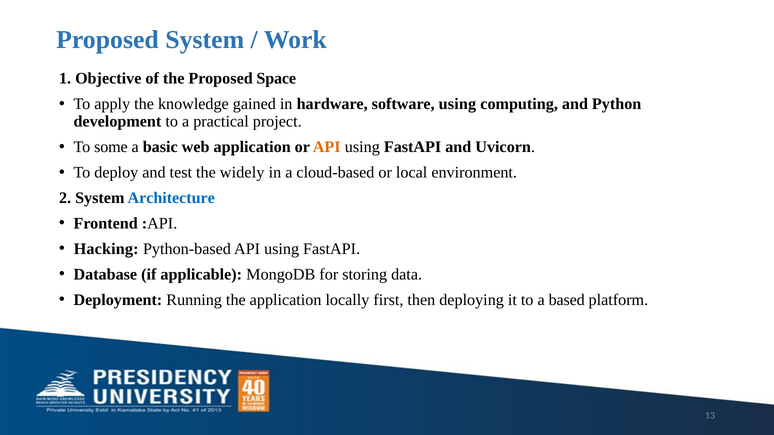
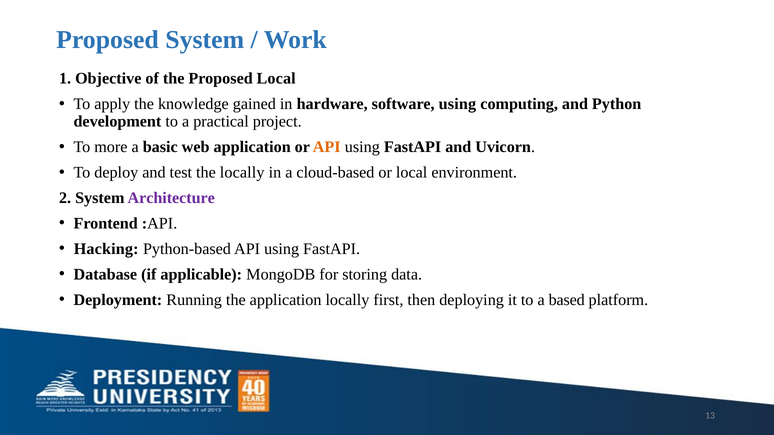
Proposed Space: Space -> Local
some: some -> more
the widely: widely -> locally
Architecture colour: blue -> purple
